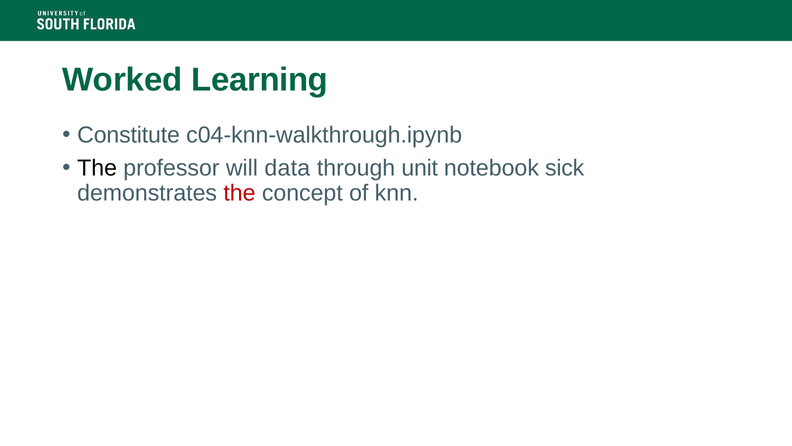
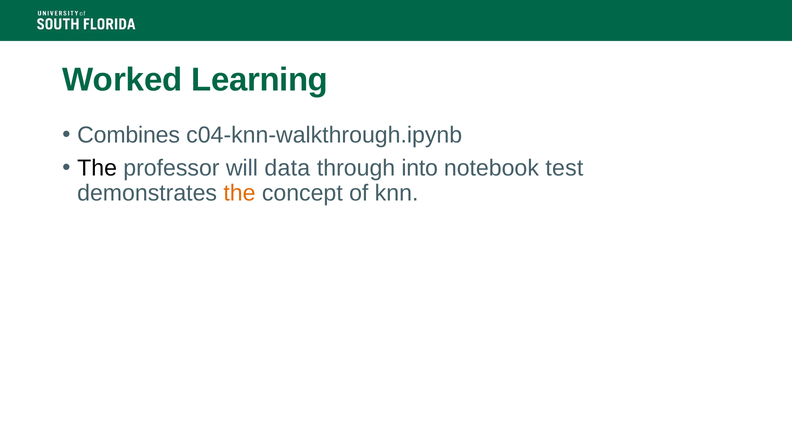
Constitute: Constitute -> Combines
unit: unit -> into
sick: sick -> test
the at (239, 193) colour: red -> orange
